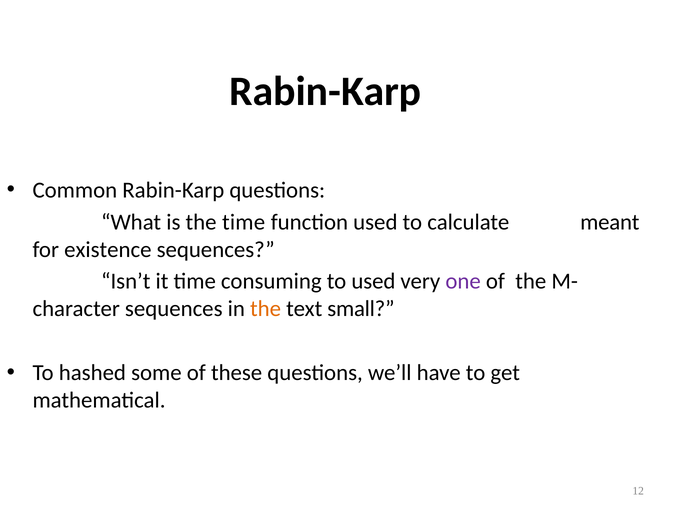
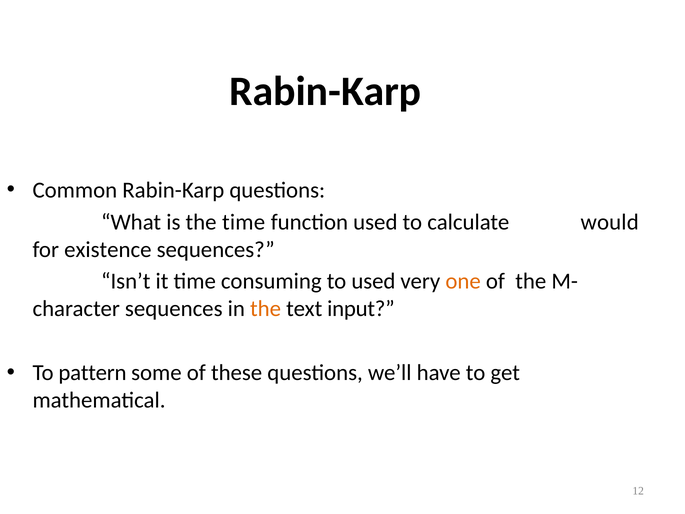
meant: meant -> would
one colour: purple -> orange
small: small -> input
hashed: hashed -> pattern
